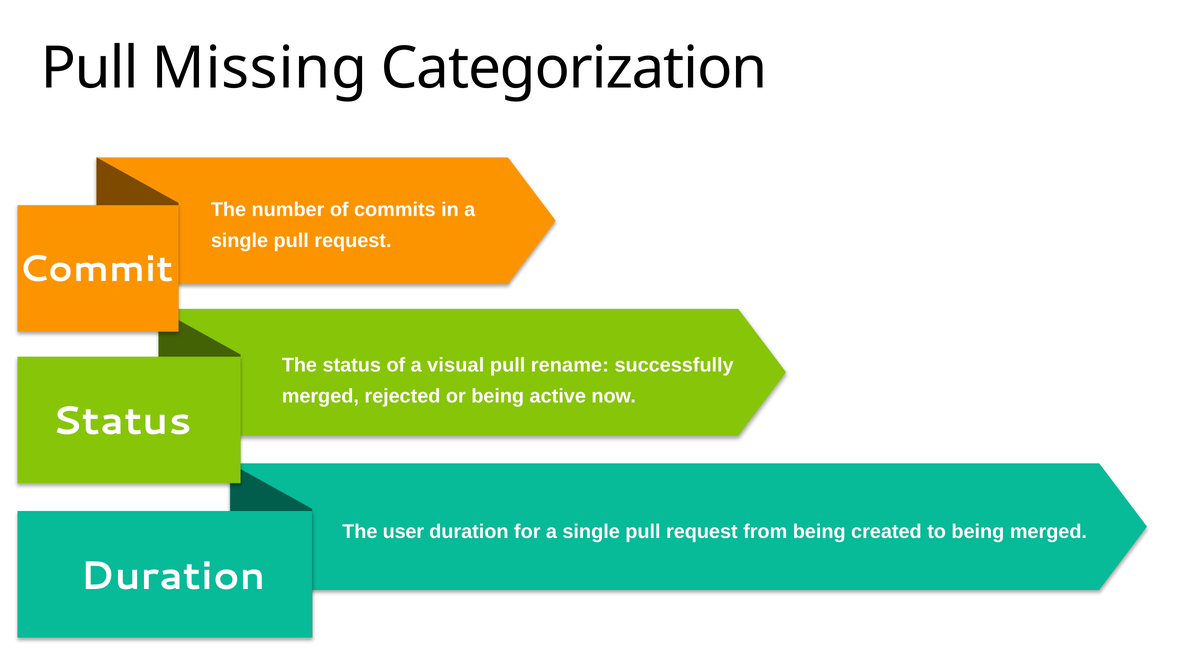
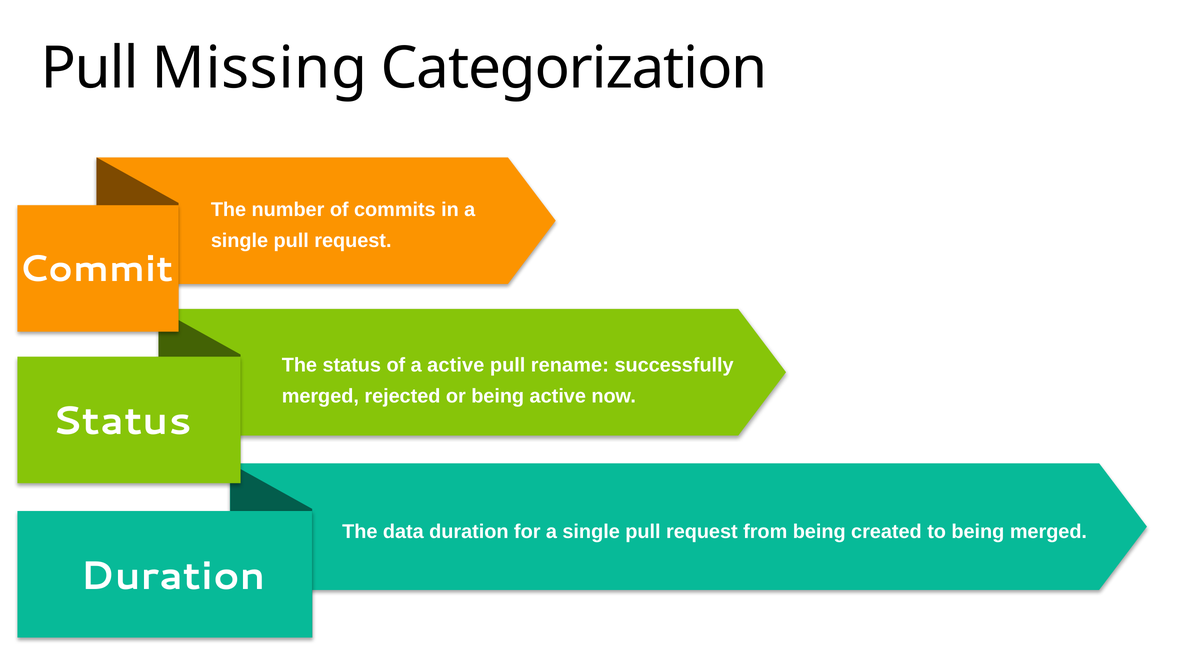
a visual: visual -> active
user: user -> data
